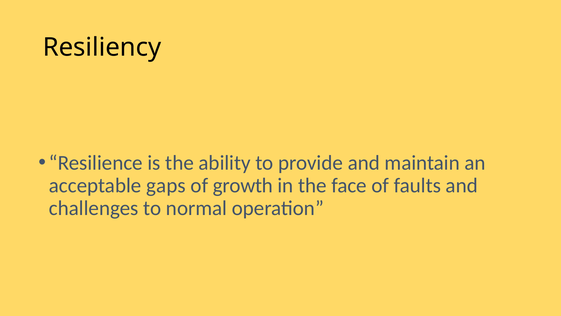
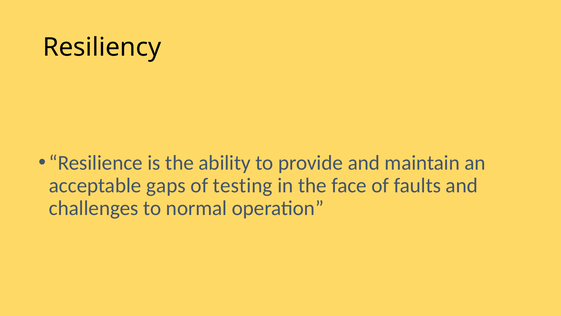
growth: growth -> testing
